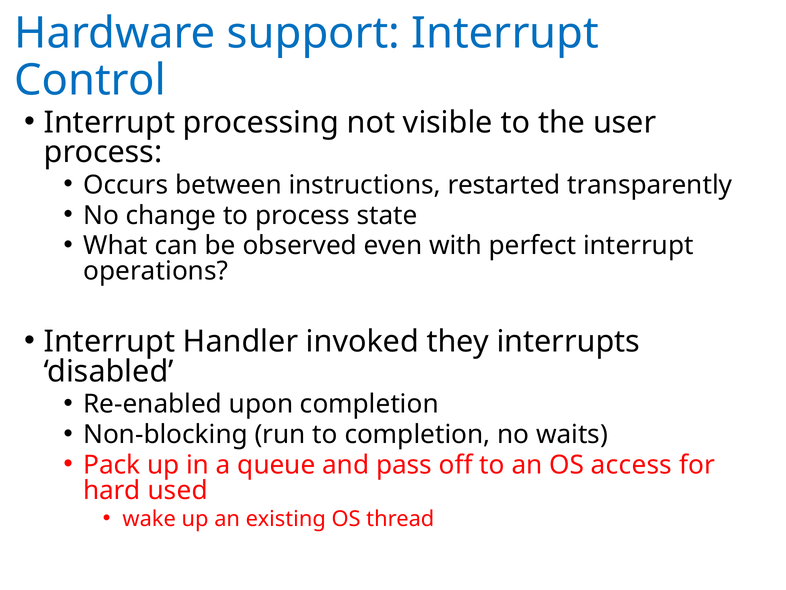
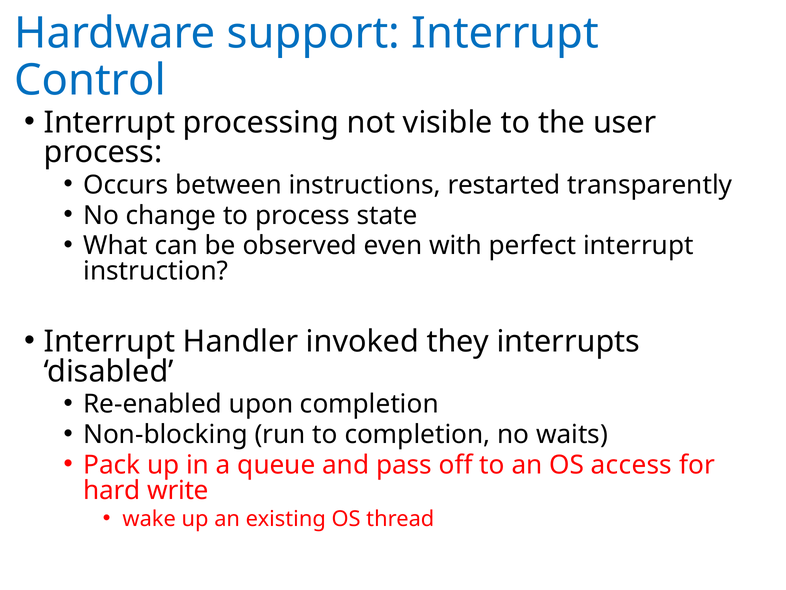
operations: operations -> instruction
used: used -> write
